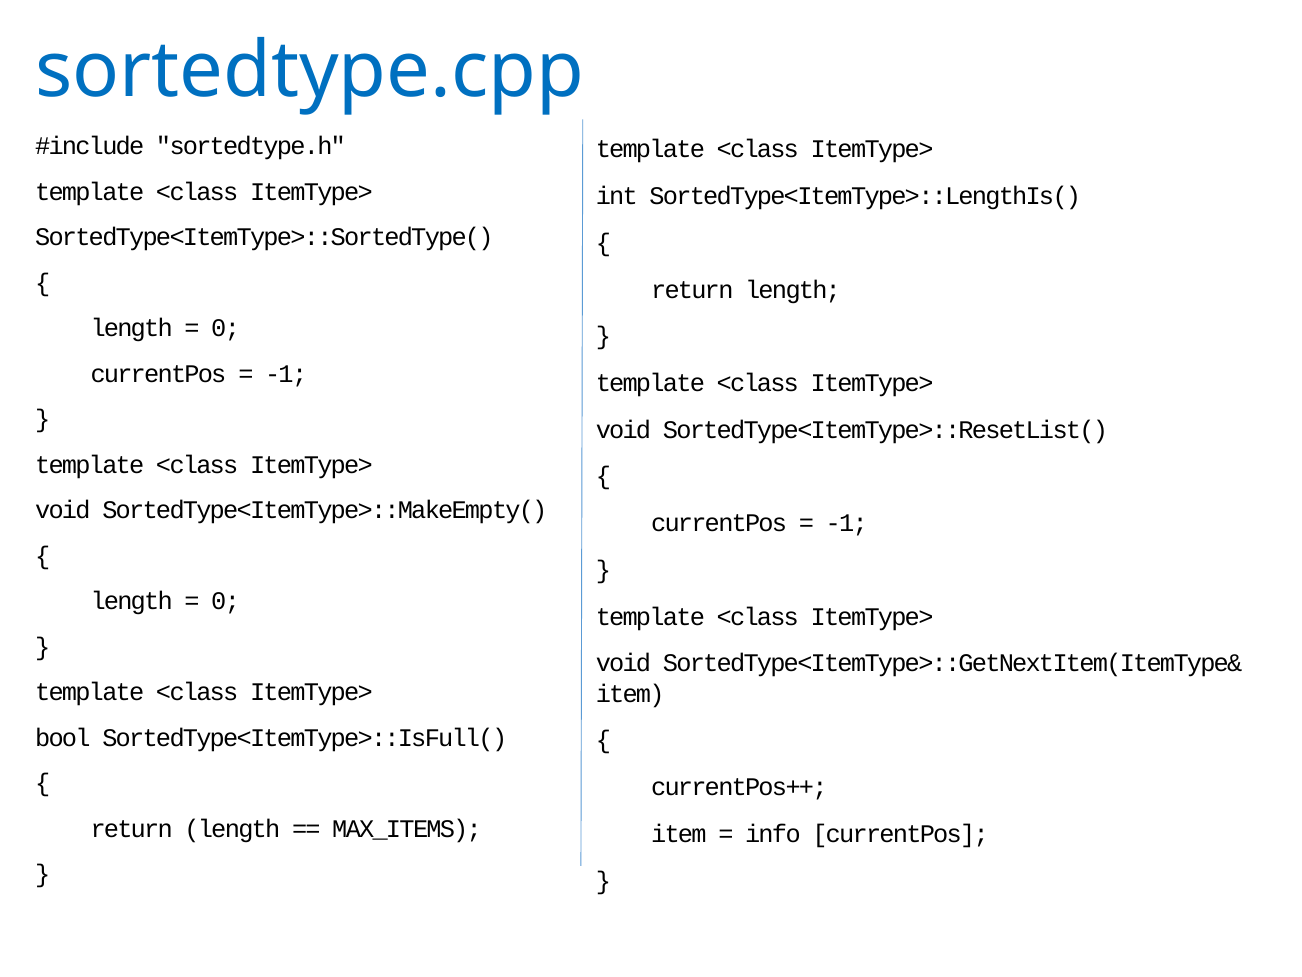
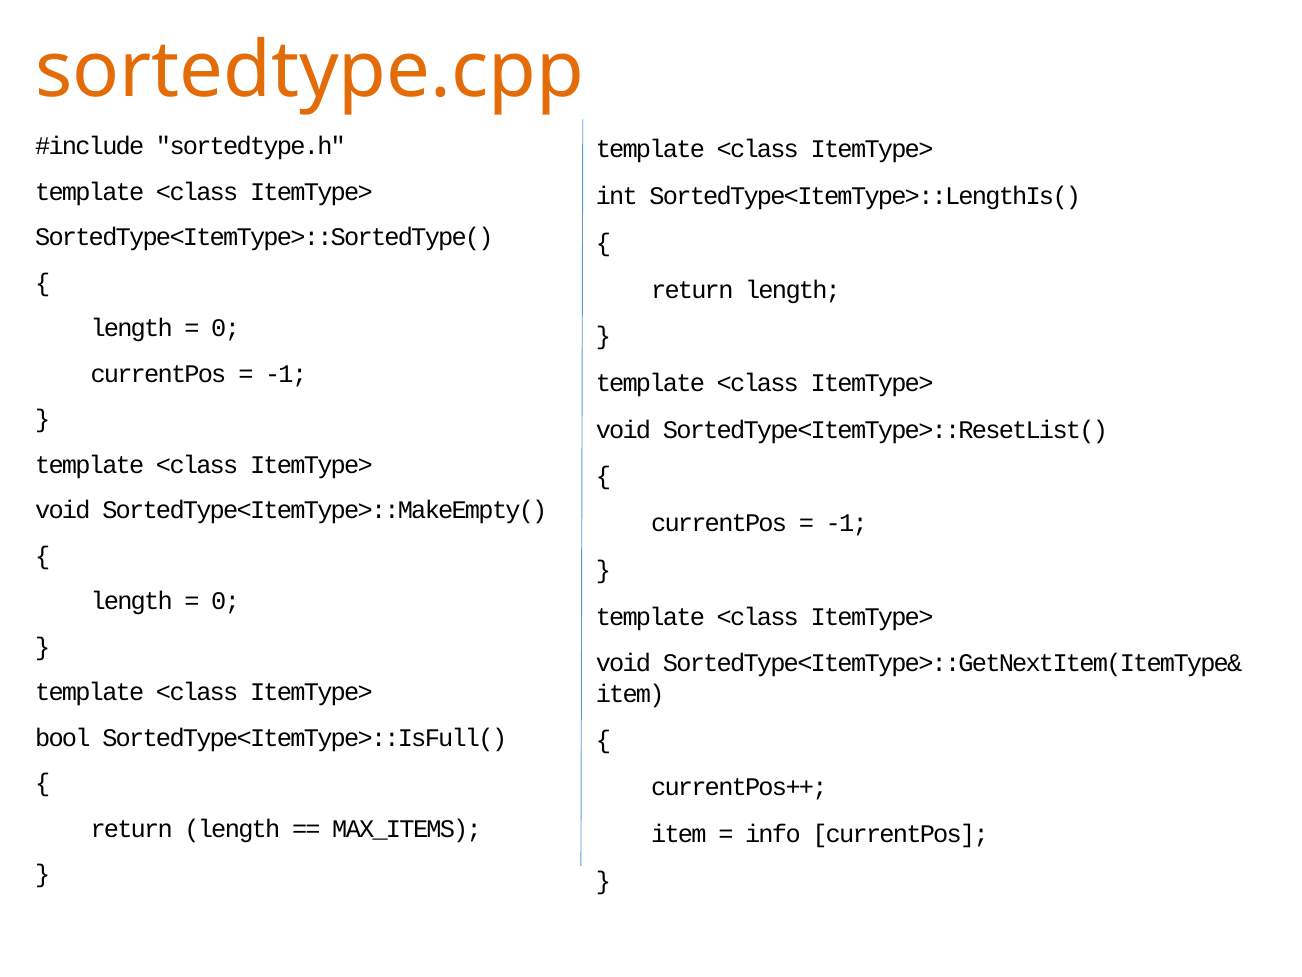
sortedtype.cpp colour: blue -> orange
